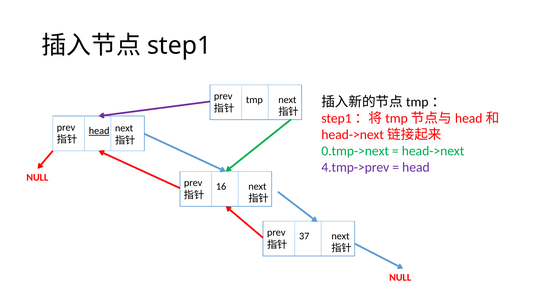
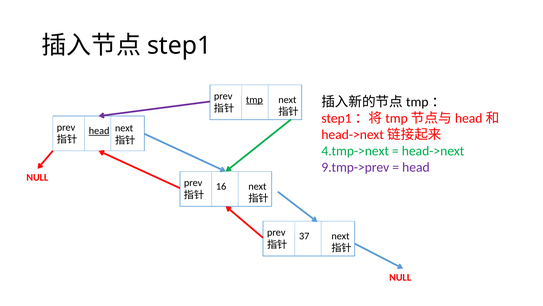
tmp underline: none -> present
0.tmp->next: 0.tmp->next -> 4.tmp->next
4.tmp->prev: 4.tmp->prev -> 9.tmp->prev
